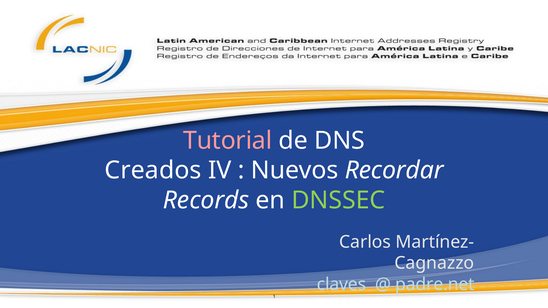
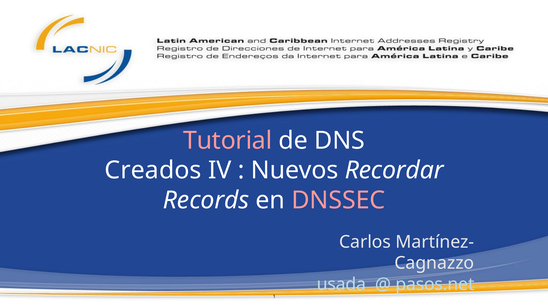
DNSSEC colour: light green -> pink
claves: claves -> usada
padre.net: padre.net -> pasos.net
